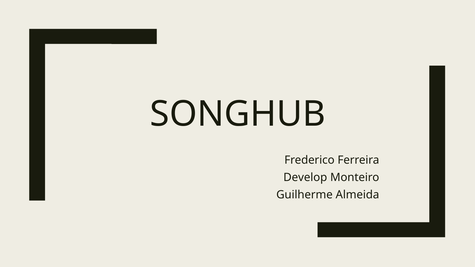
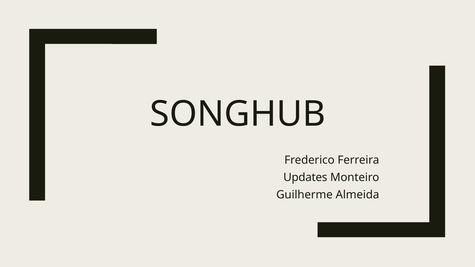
Develop: Develop -> Updates
